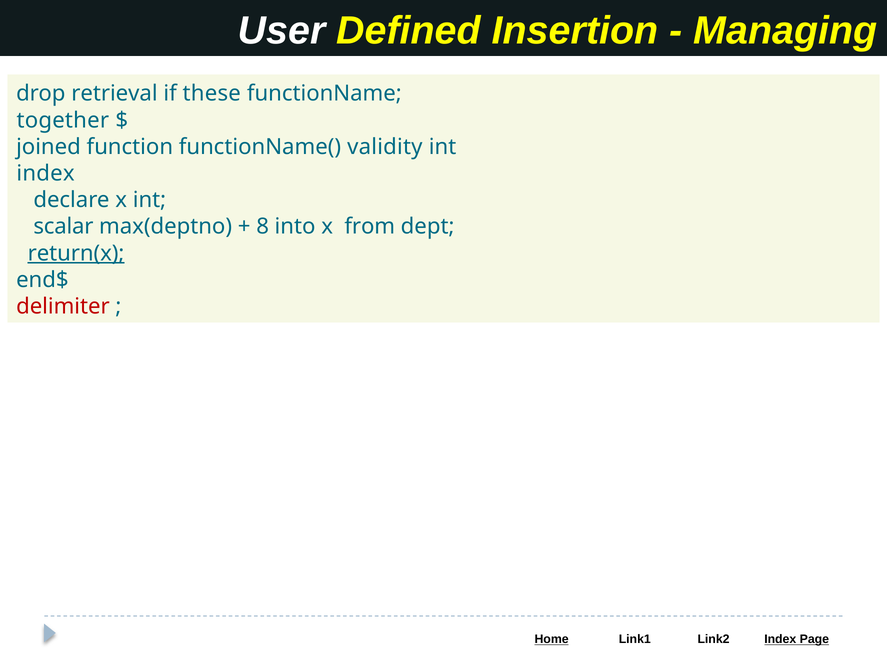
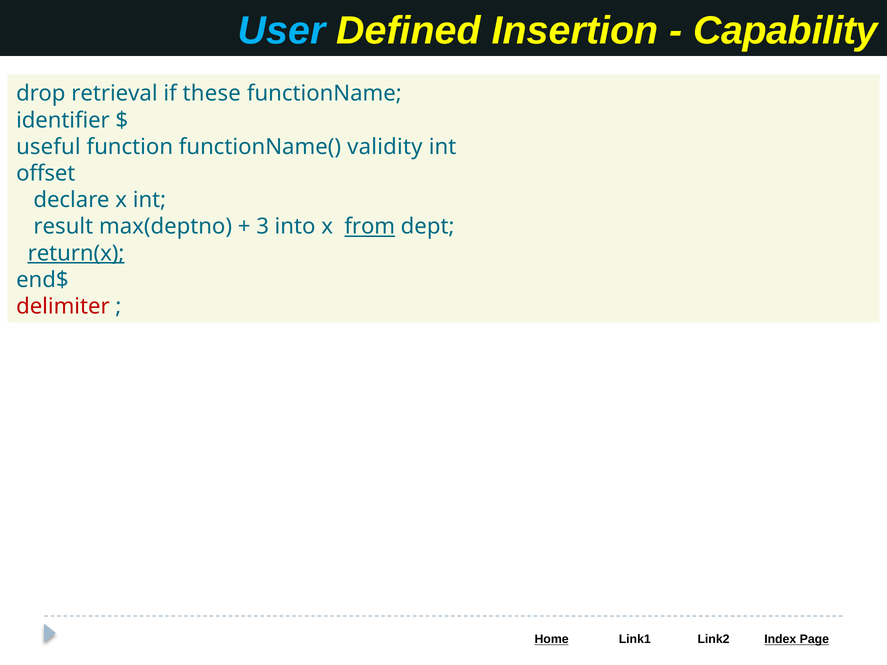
User colour: white -> light blue
Managing: Managing -> Capability
together: together -> identifier
joined: joined -> useful
index at (46, 173): index -> offset
scalar: scalar -> result
8: 8 -> 3
from underline: none -> present
